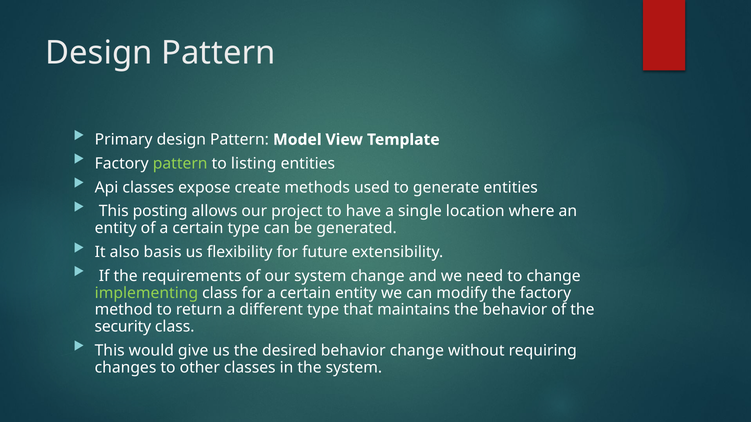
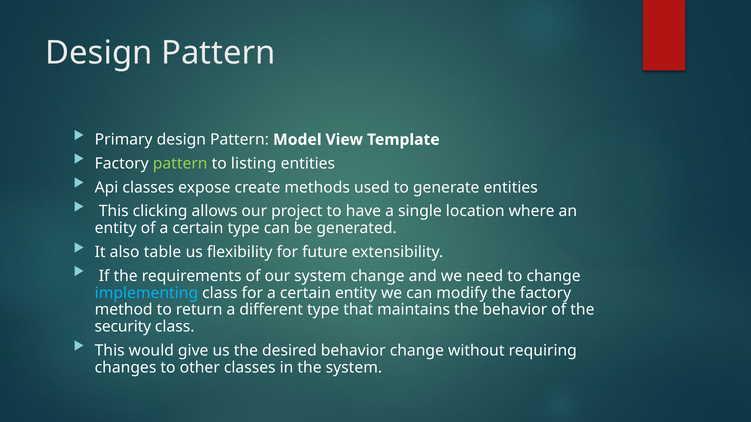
posting: posting -> clicking
basis: basis -> table
implementing colour: light green -> light blue
